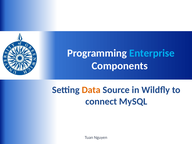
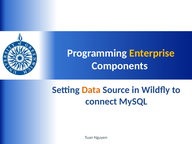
Enterprise colour: light blue -> yellow
